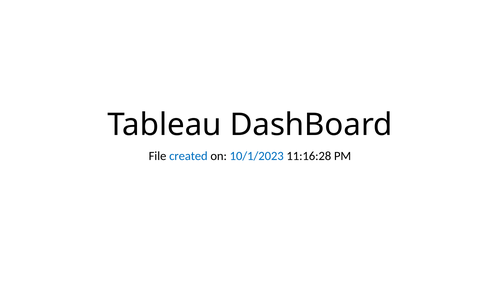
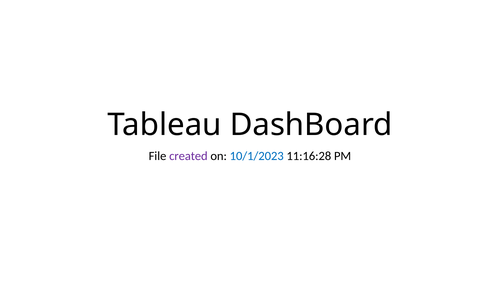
created colour: blue -> purple
